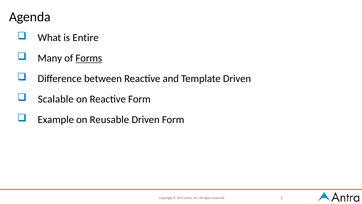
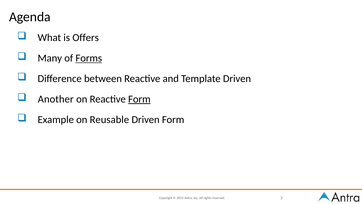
Entire: Entire -> Offers
Scalable: Scalable -> Another
Form at (139, 99) underline: none -> present
